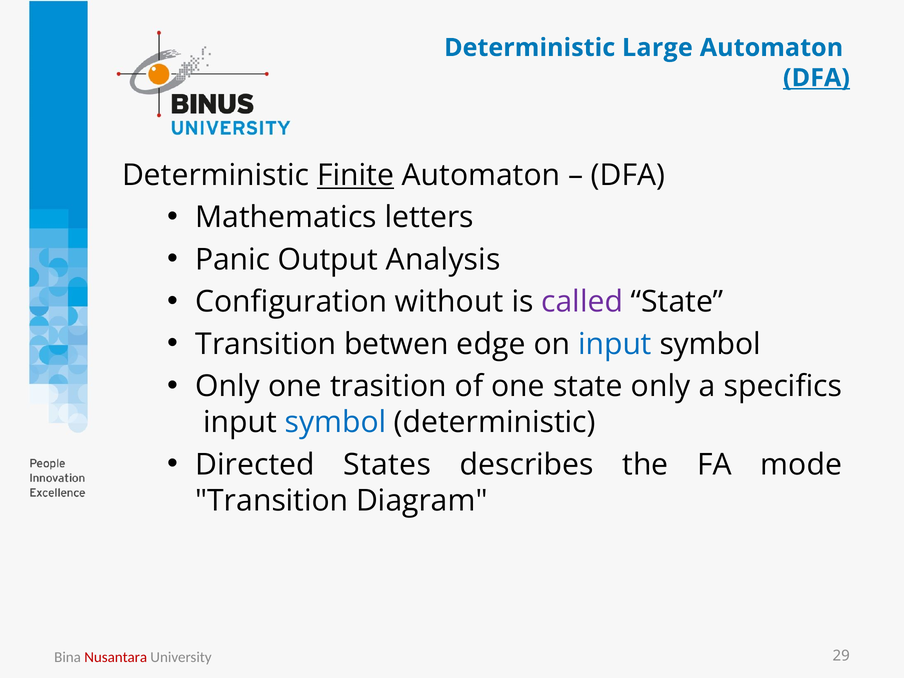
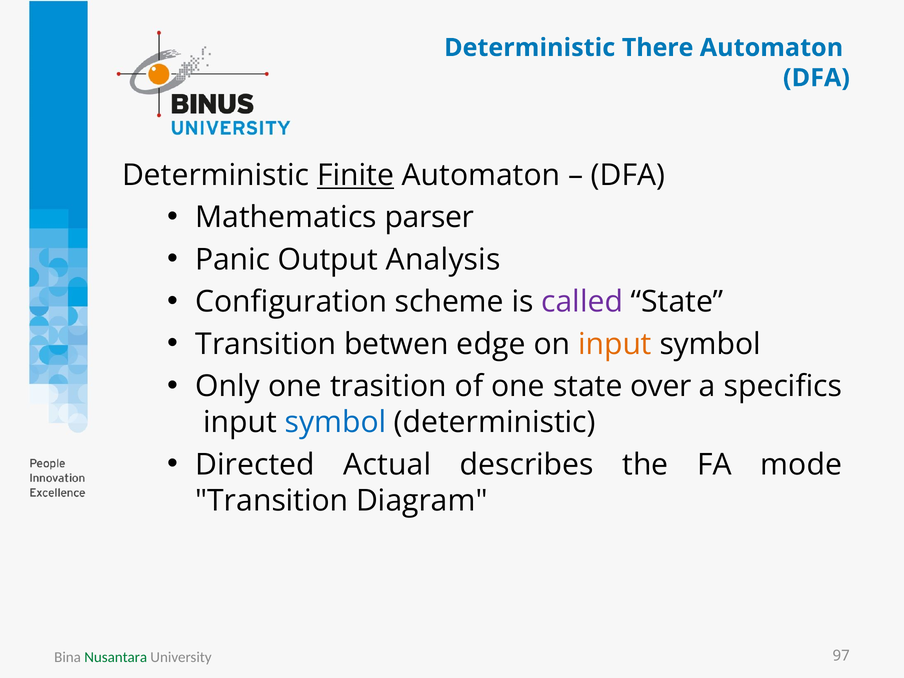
Large: Large -> There
DFA at (816, 78) underline: present -> none
letters: letters -> parser
without: without -> scheme
input at (615, 344) colour: blue -> orange
state only: only -> over
States: States -> Actual
Nusantara colour: red -> green
29: 29 -> 97
